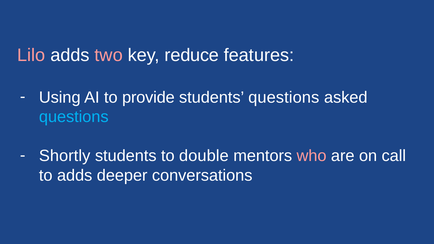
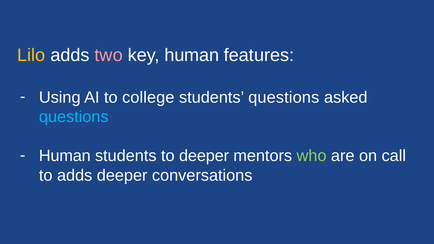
Lilo colour: pink -> yellow
key reduce: reduce -> human
provide: provide -> college
Shortly at (65, 156): Shortly -> Human
to double: double -> deeper
who colour: pink -> light green
